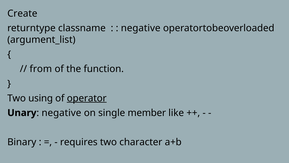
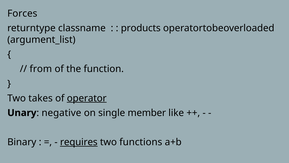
Create: Create -> Forces
negative at (141, 28): negative -> products
using: using -> takes
requires underline: none -> present
character: character -> functions
